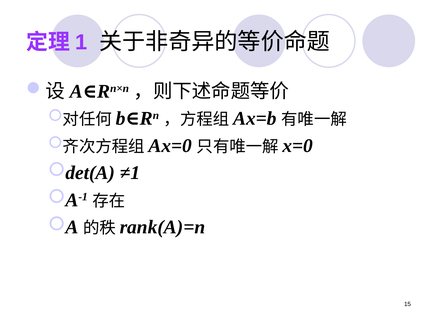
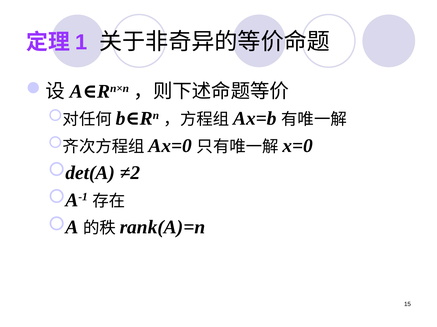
≠1: ≠1 -> ≠2
